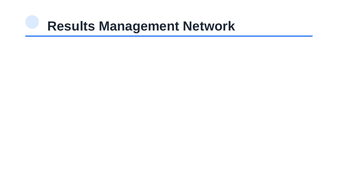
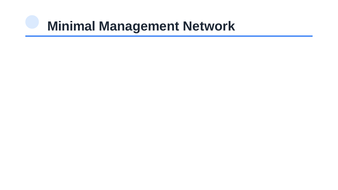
Results: Results -> Minimal
